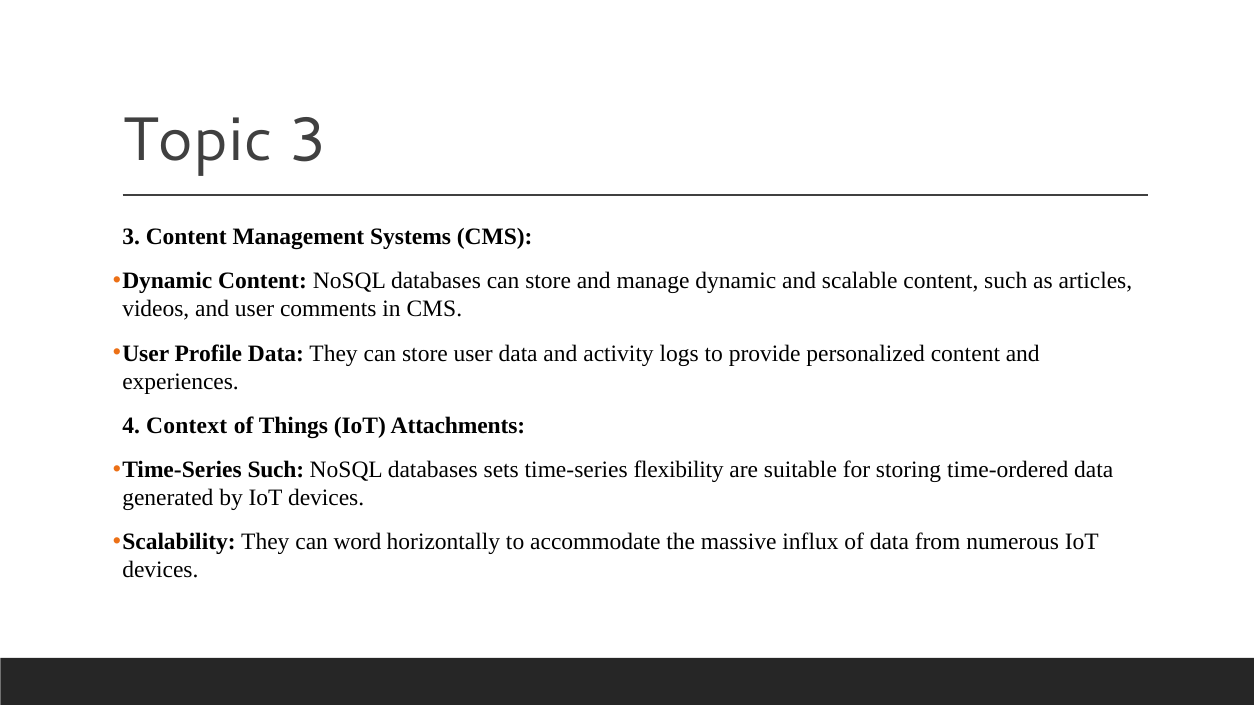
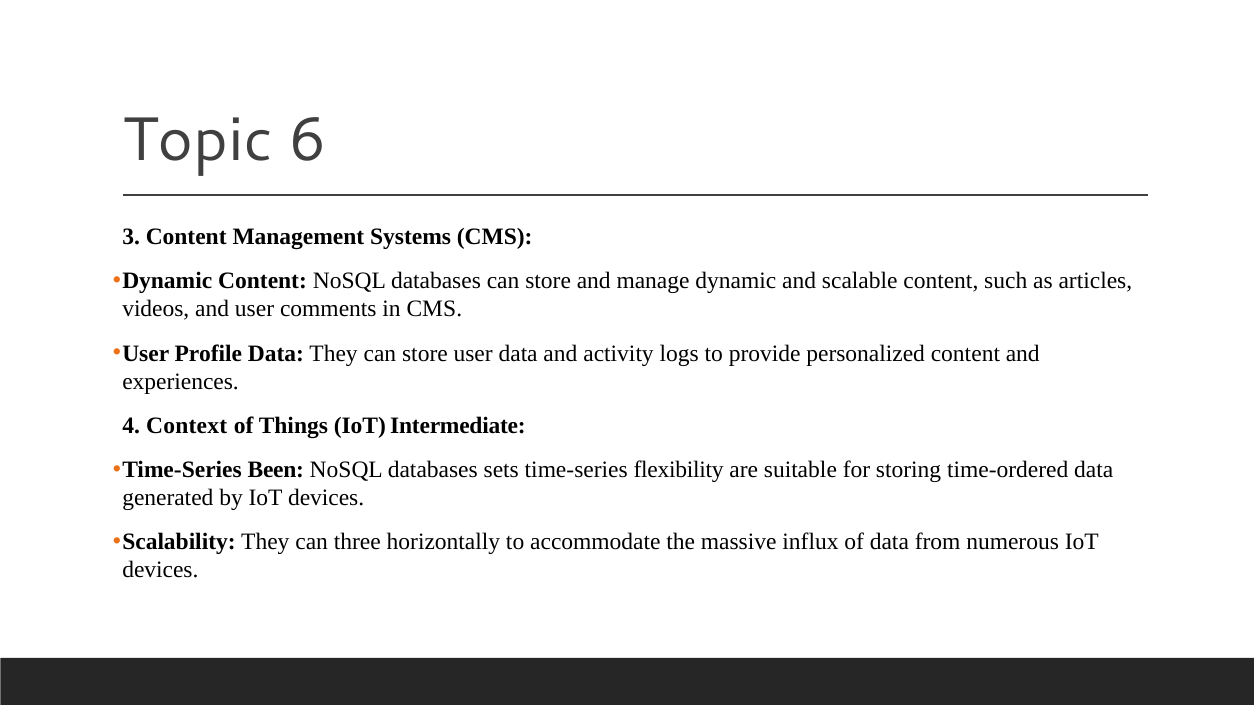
Topic 3: 3 -> 6
Attachments: Attachments -> Intermediate
Time-Series Such: Such -> Been
word: word -> three
